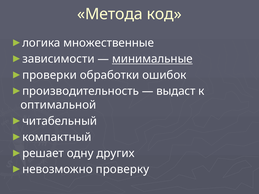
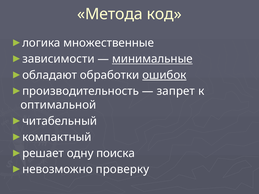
проверки: проверки -> обладают
ошибок underline: none -> present
выдаст: выдаст -> запрет
других: других -> поиска
